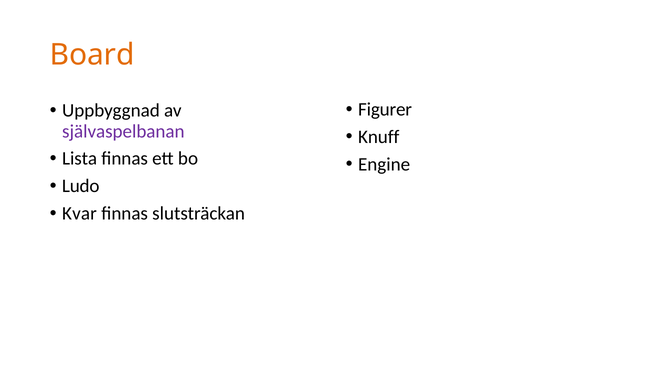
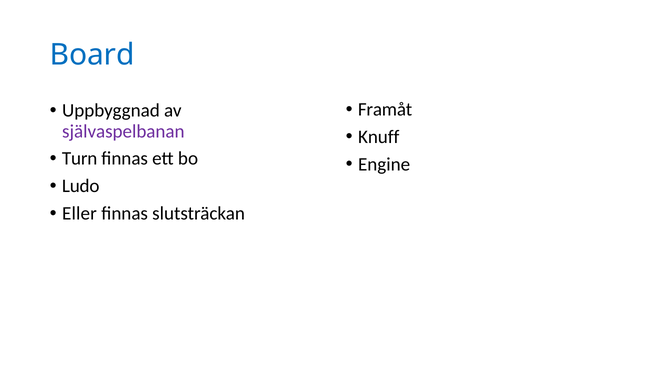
Board colour: orange -> blue
Figurer: Figurer -> Framåt
Lista: Lista -> Turn
Kvar: Kvar -> Eller
